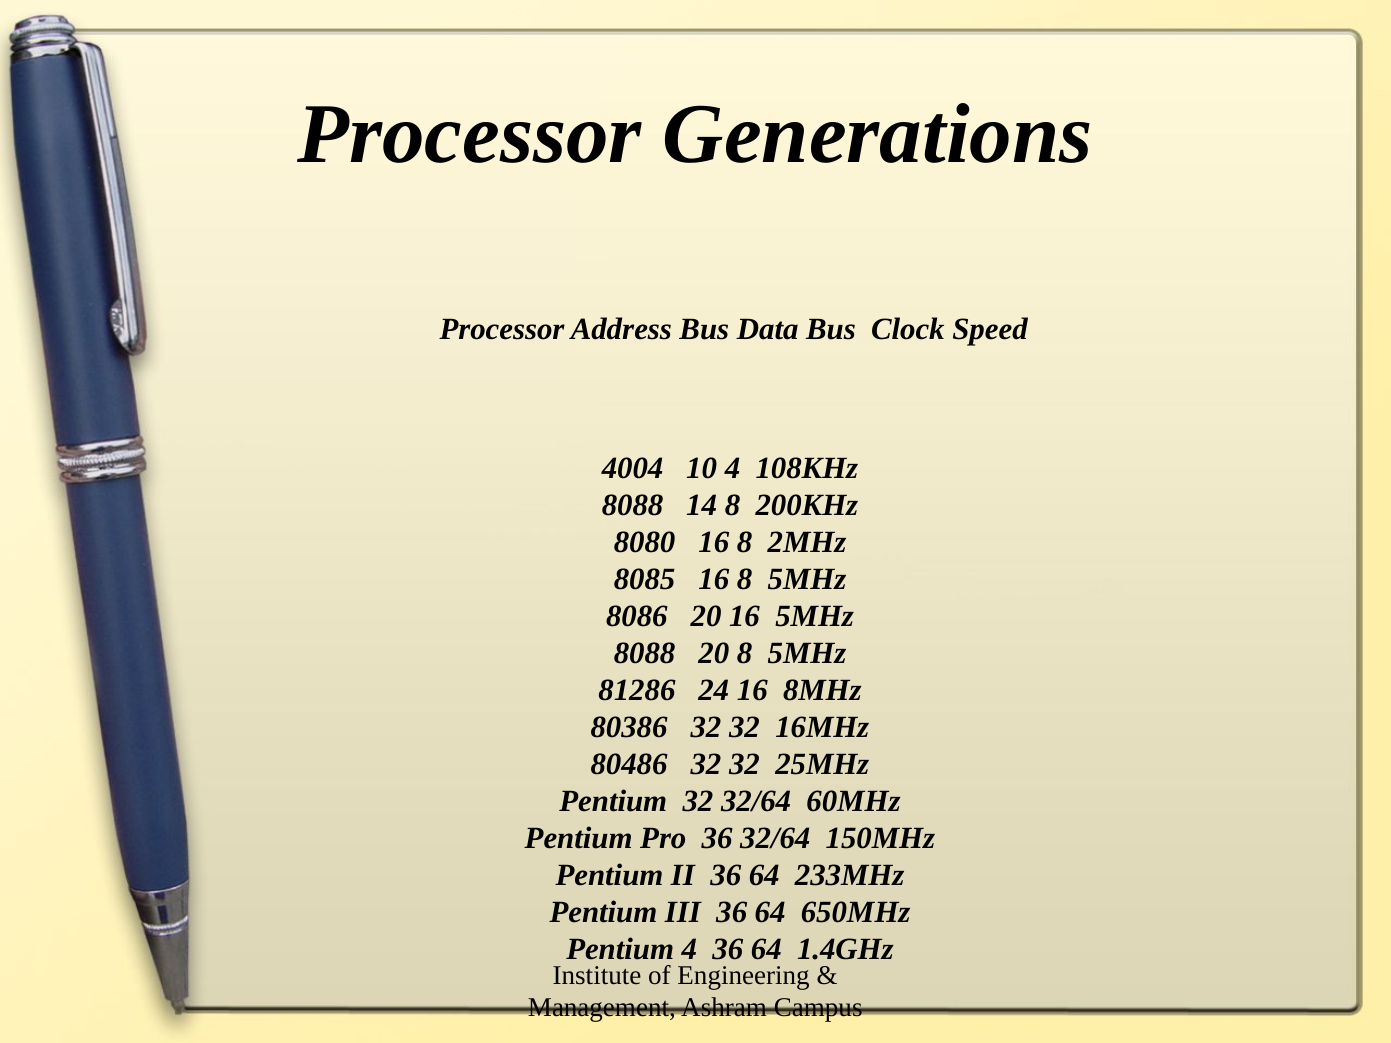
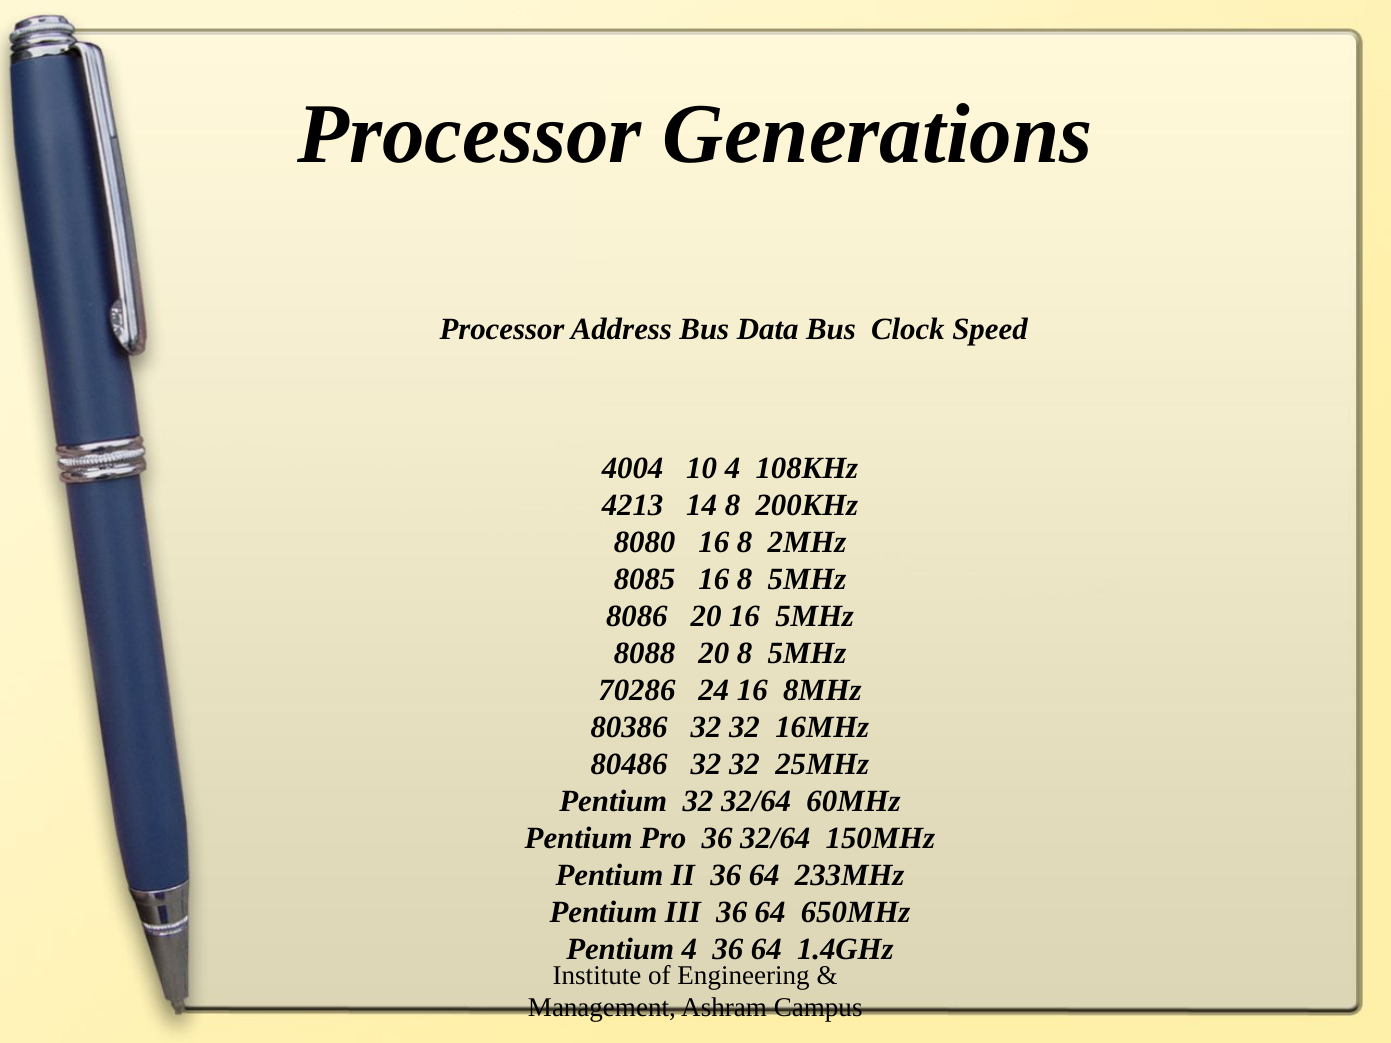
8088 at (633, 505): 8088 -> 4213
81286: 81286 -> 70286
